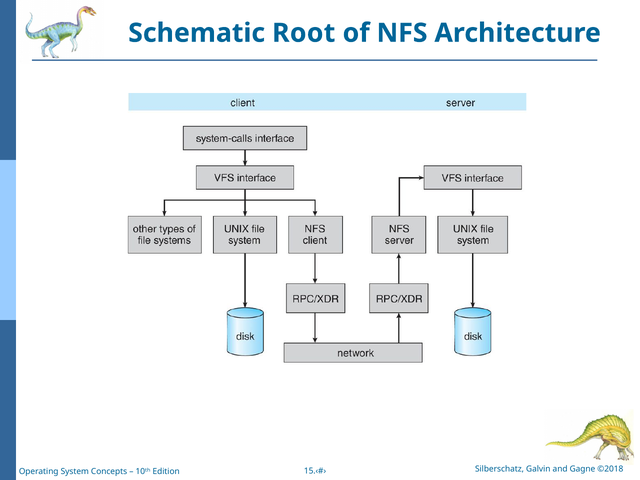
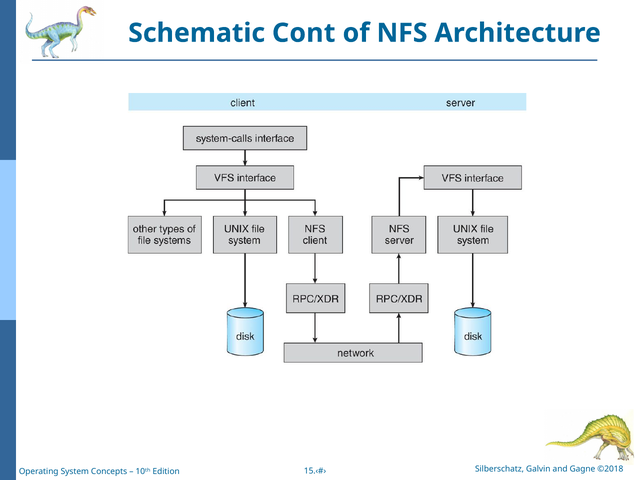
Root: Root -> Cont
